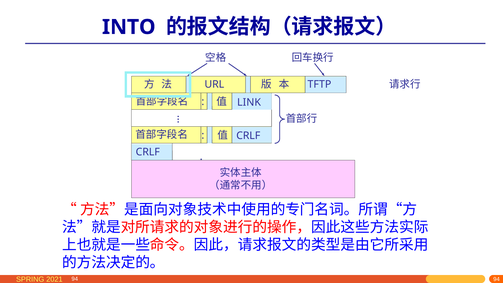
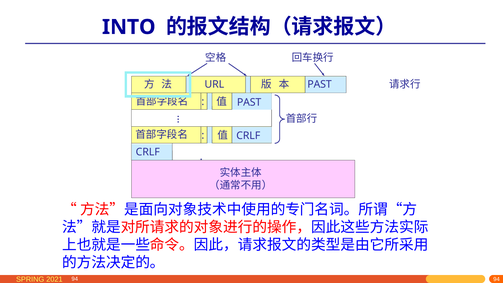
TFTP at (319, 84): TFTP -> PAST
LINK at (249, 102): LINK -> PAST
